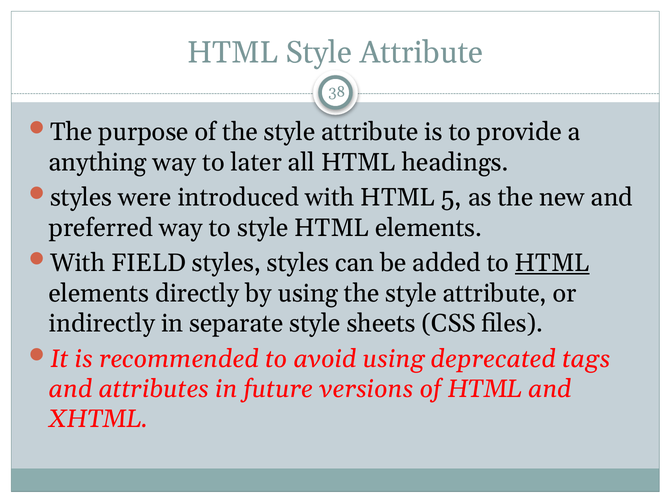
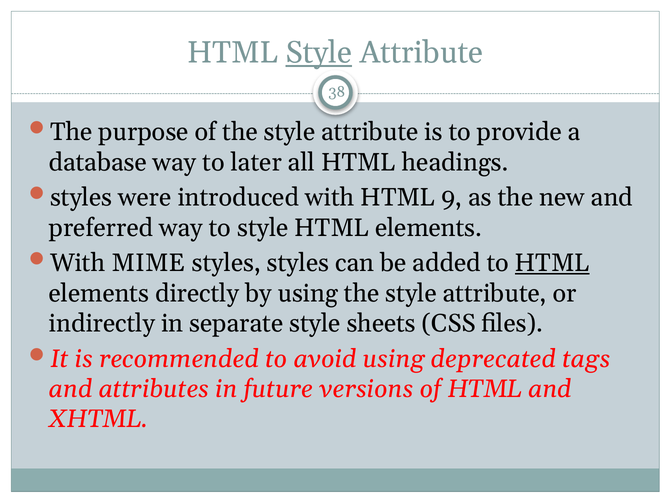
Style at (319, 53) underline: none -> present
anything: anything -> database
5: 5 -> 9
FIELD: FIELD -> MIME
